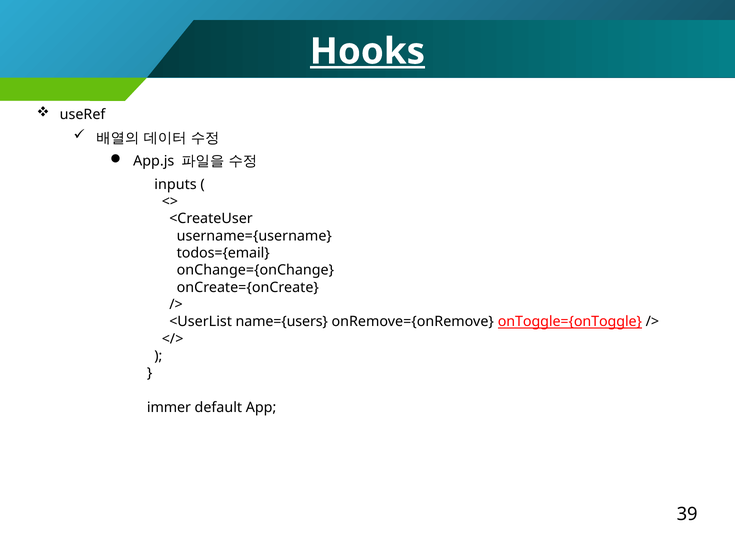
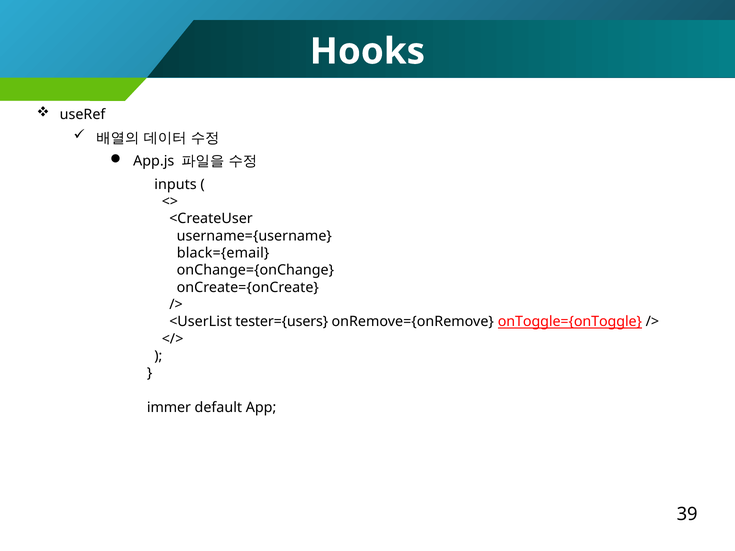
Hooks underline: present -> none
todos={email: todos={email -> black={email
name={users: name={users -> tester={users
